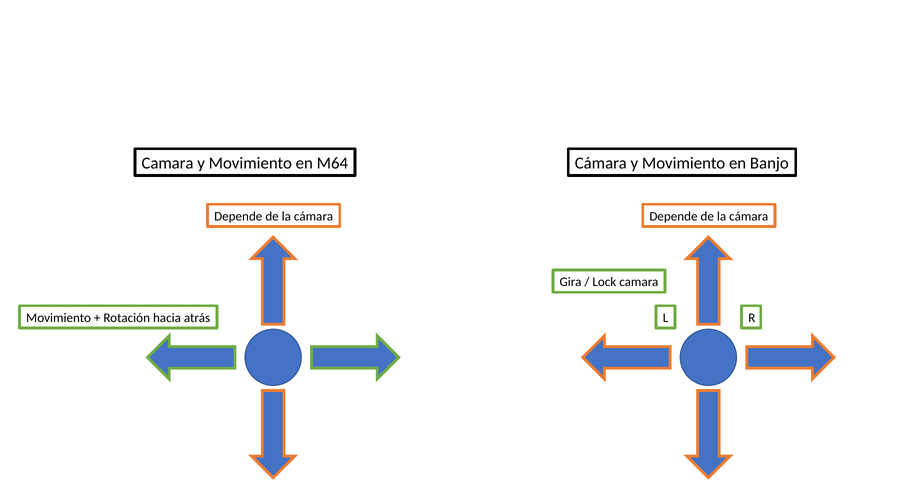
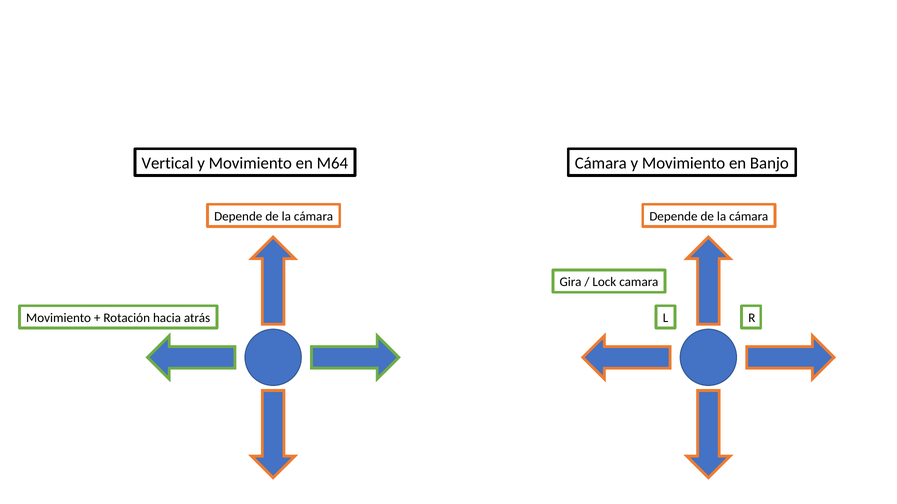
Camara at (168, 164): Camara -> Vertical
